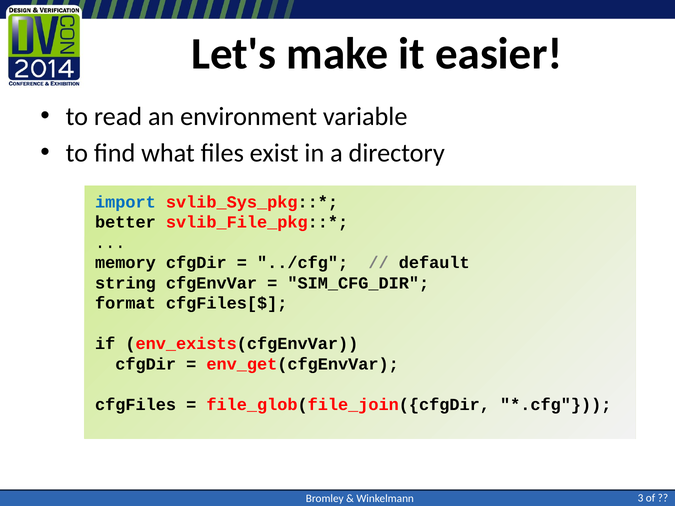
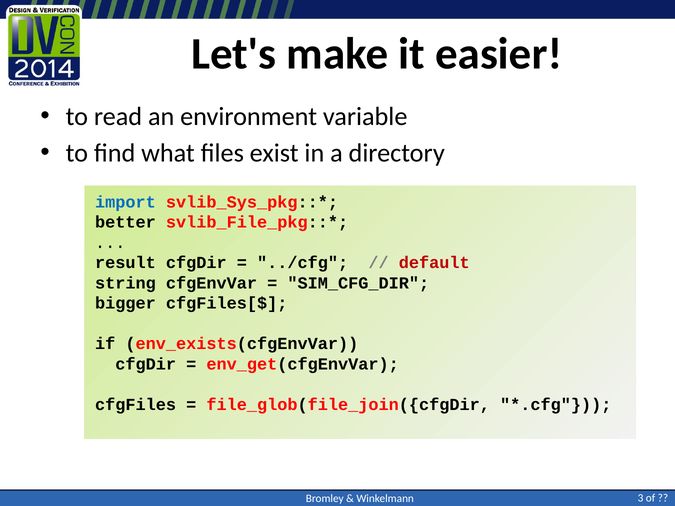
memory: memory -> result
default colour: black -> red
format: format -> bigger
